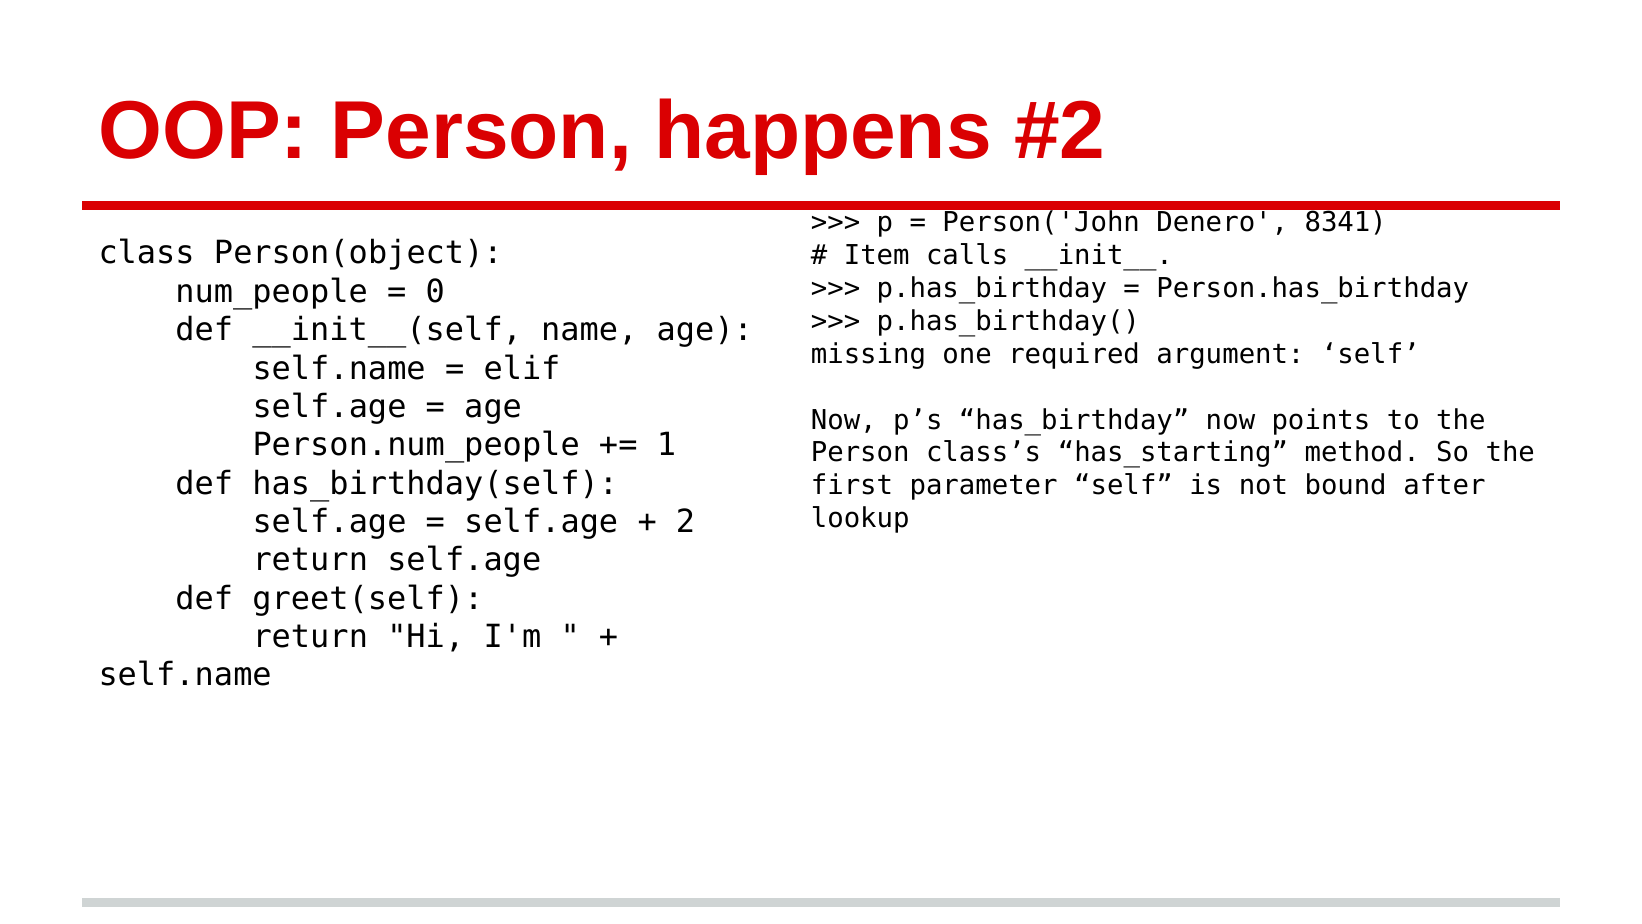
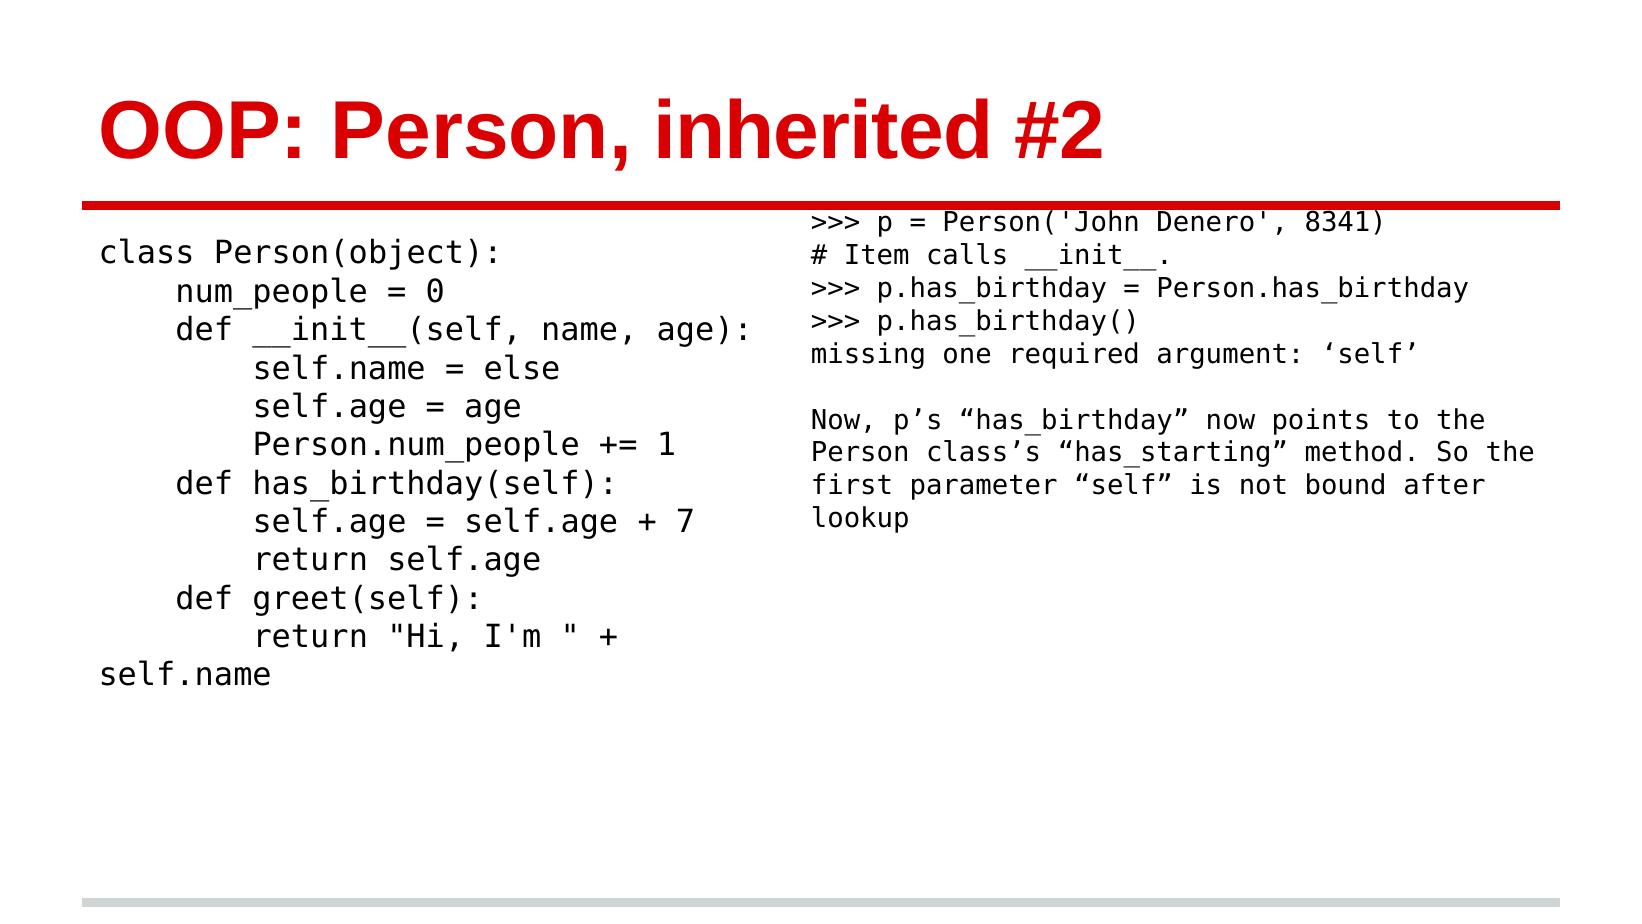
happens: happens -> inherited
elif: elif -> else
2: 2 -> 7
